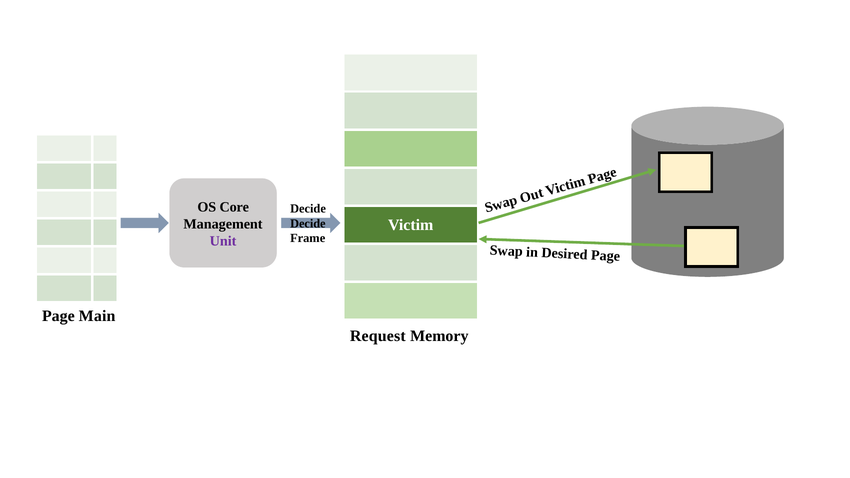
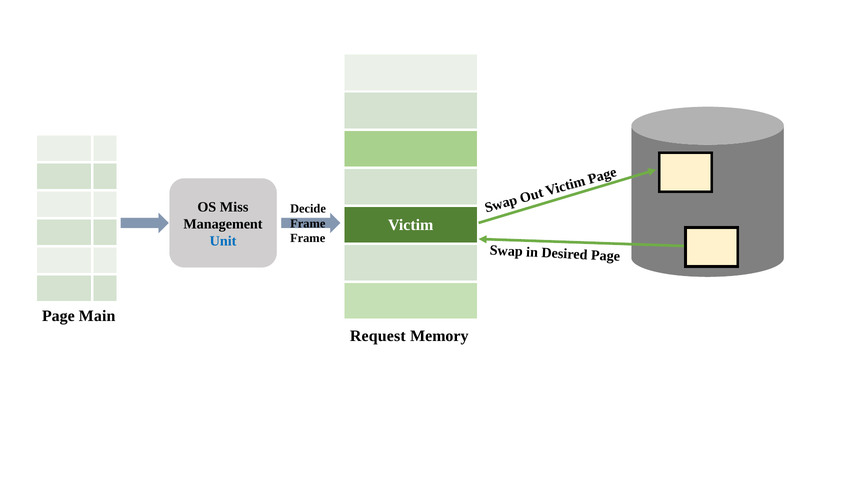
Core: Core -> Miss
Decide at (308, 224): Decide -> Frame
Unit colour: purple -> blue
